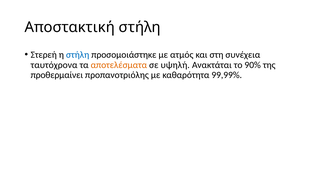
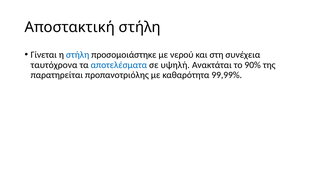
Στερεή: Στερεή -> Γίνεται
ατμός: ατμός -> νερού
αποτελέσματα colour: orange -> blue
προθερμαίνει: προθερμαίνει -> παρατηρείται
